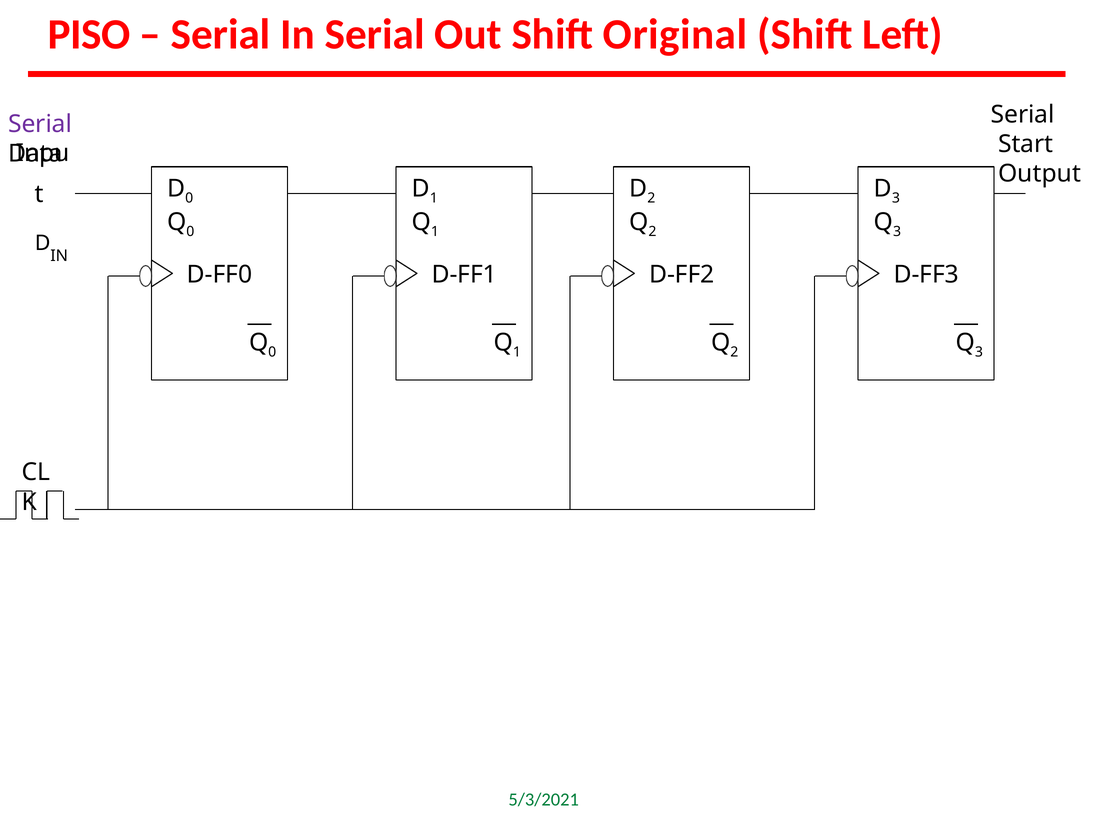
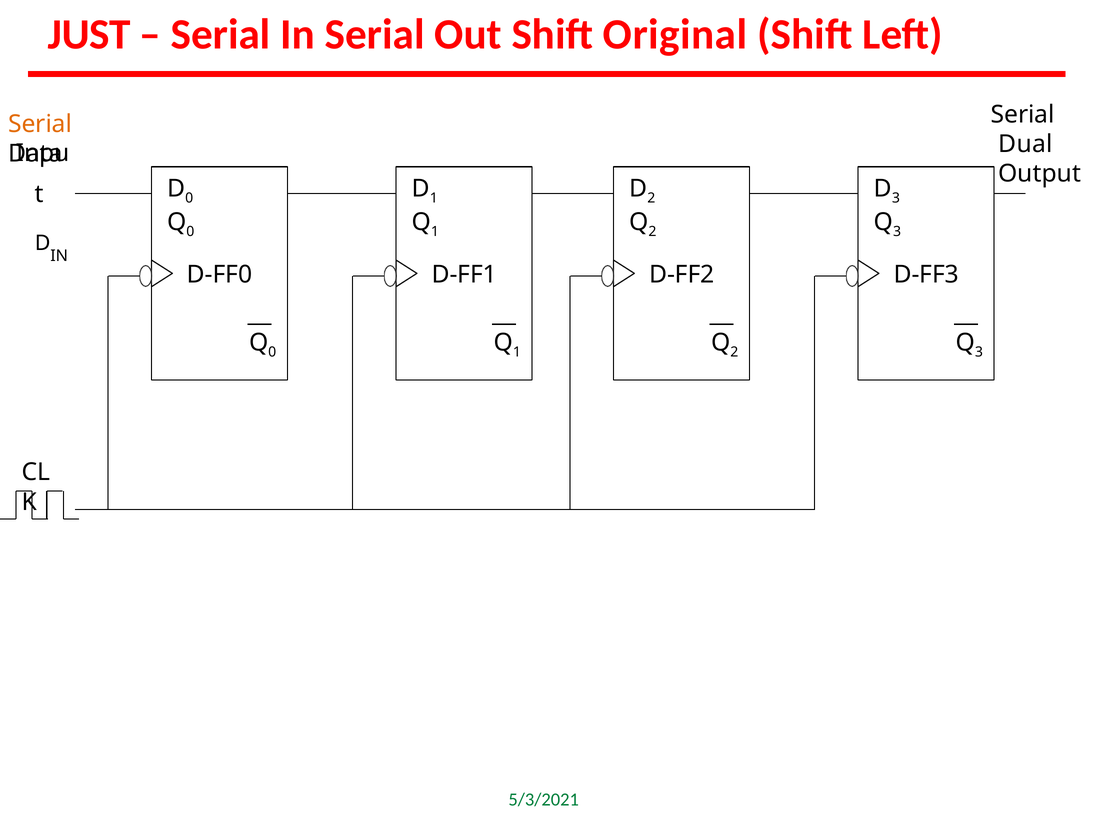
PISO: PISO -> JUST
Serial at (40, 124) colour: purple -> orange
Start: Start -> Dual
